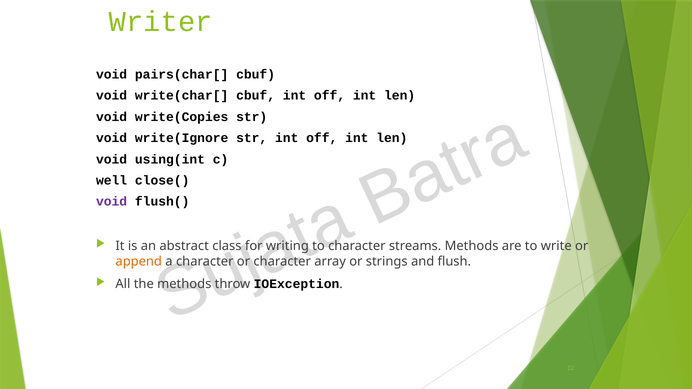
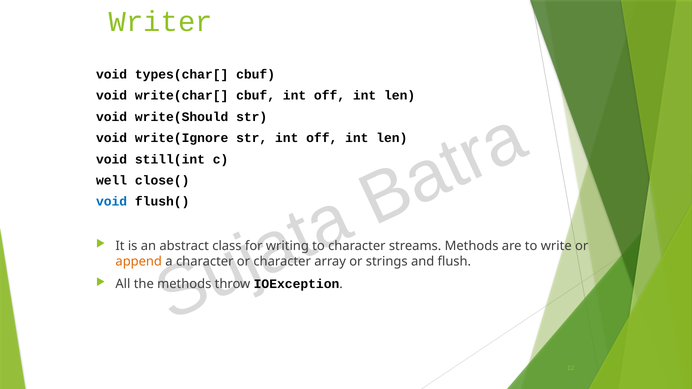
pairs(char[: pairs(char[ -> types(char[
write(Copies: write(Copies -> write(Should
using(int: using(int -> still(int
void at (112, 202) colour: purple -> blue
